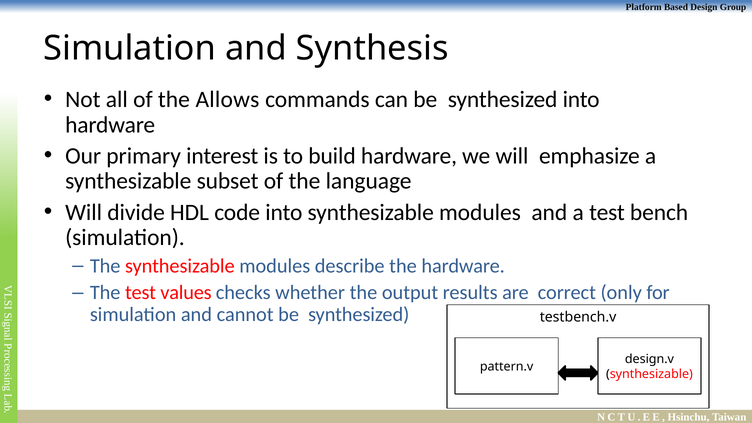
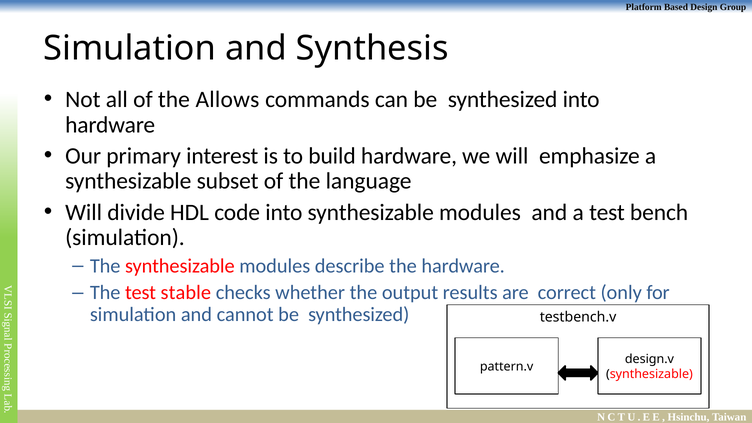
values: values -> stable
